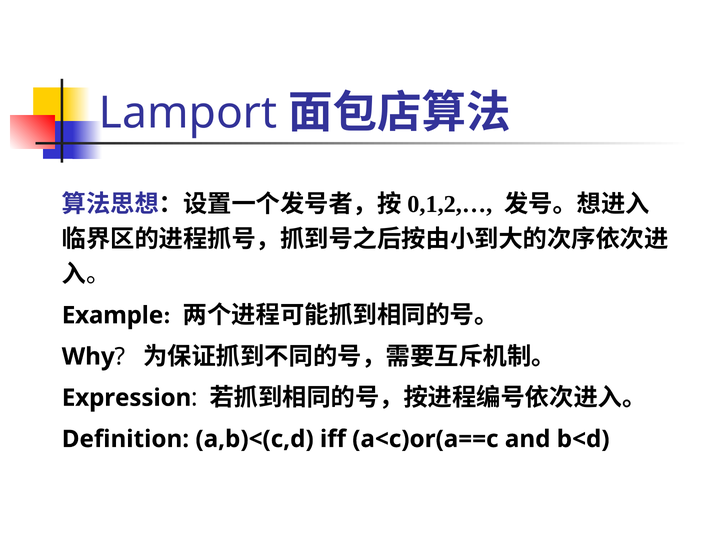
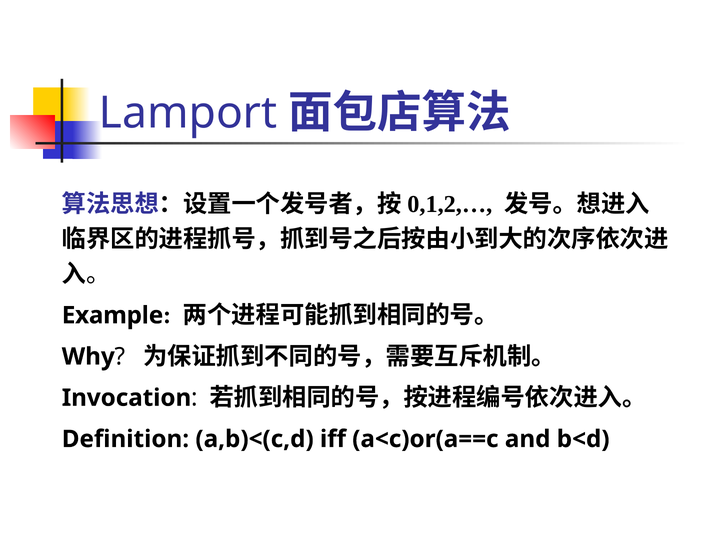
Expression: Expression -> Invocation
